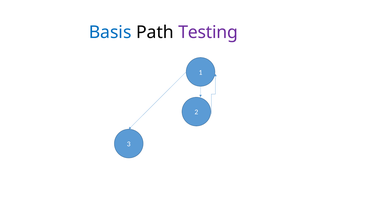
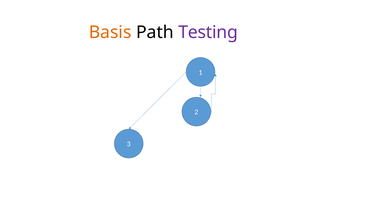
Basis colour: blue -> orange
